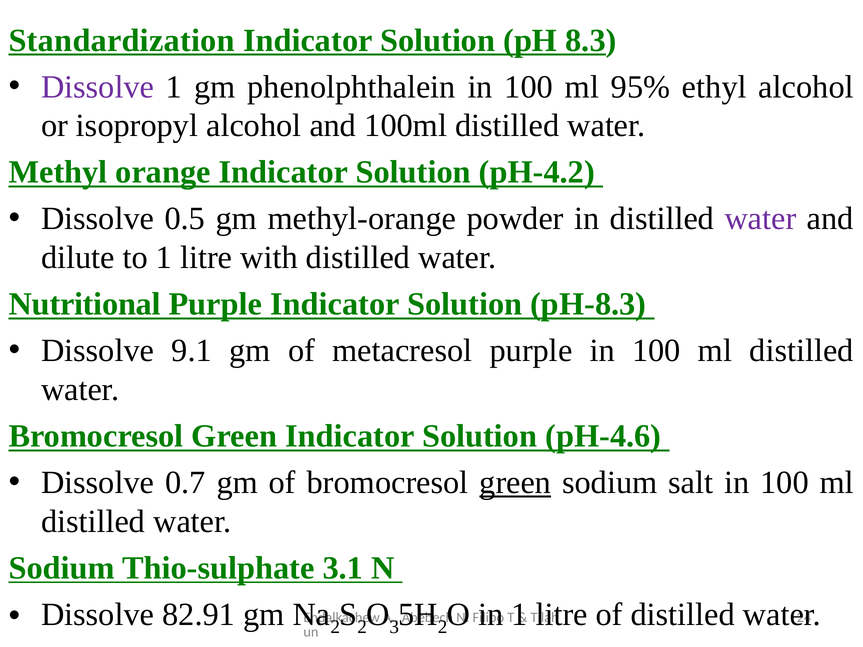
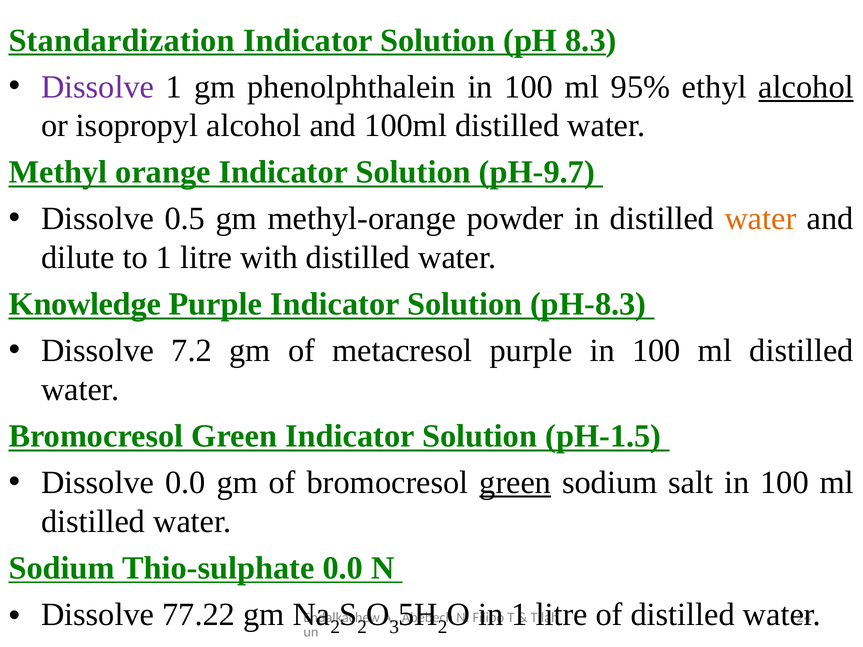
alcohol at (806, 87) underline: none -> present
pH-4.2: pH-4.2 -> pH-9.7
water at (760, 219) colour: purple -> orange
Nutritional: Nutritional -> Knowledge
9.1: 9.1 -> 7.2
pH-4.6: pH-4.6 -> pH-1.5
Dissolve 0.7: 0.7 -> 0.0
Thio-sulphate 3.1: 3.1 -> 0.0
82.91: 82.91 -> 77.22
